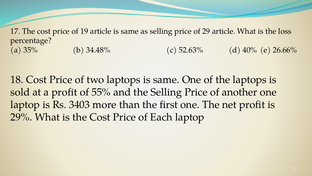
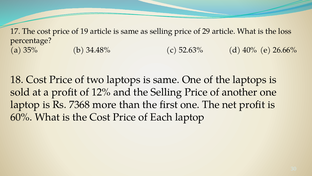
55%: 55% -> 12%
3403: 3403 -> 7368
29%: 29% -> 60%
